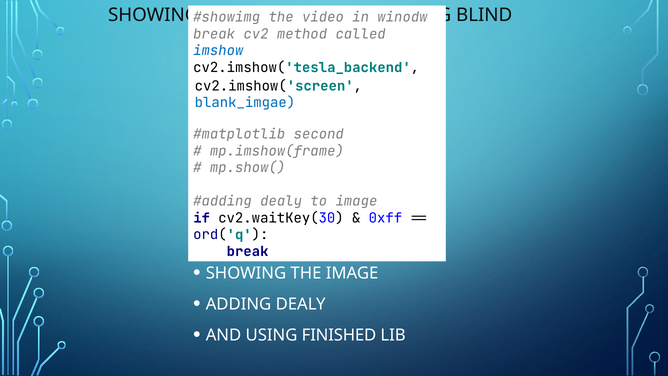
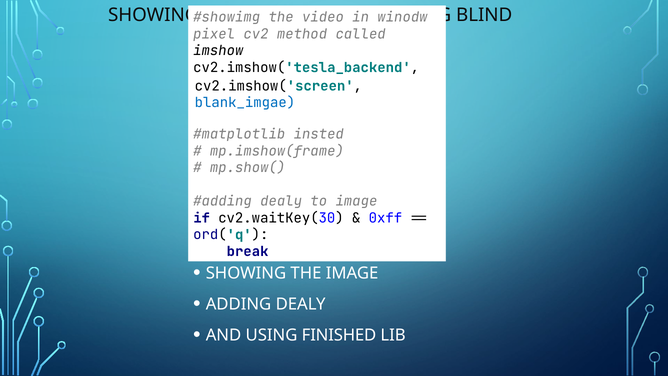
break at (214, 34): break -> pixel
imshow colour: blue -> black
second: second -> insted
